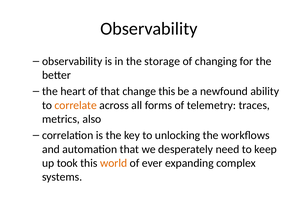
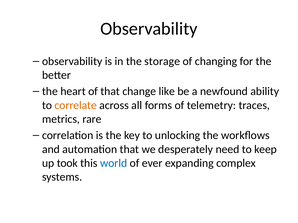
change this: this -> like
also: also -> rare
world colour: orange -> blue
